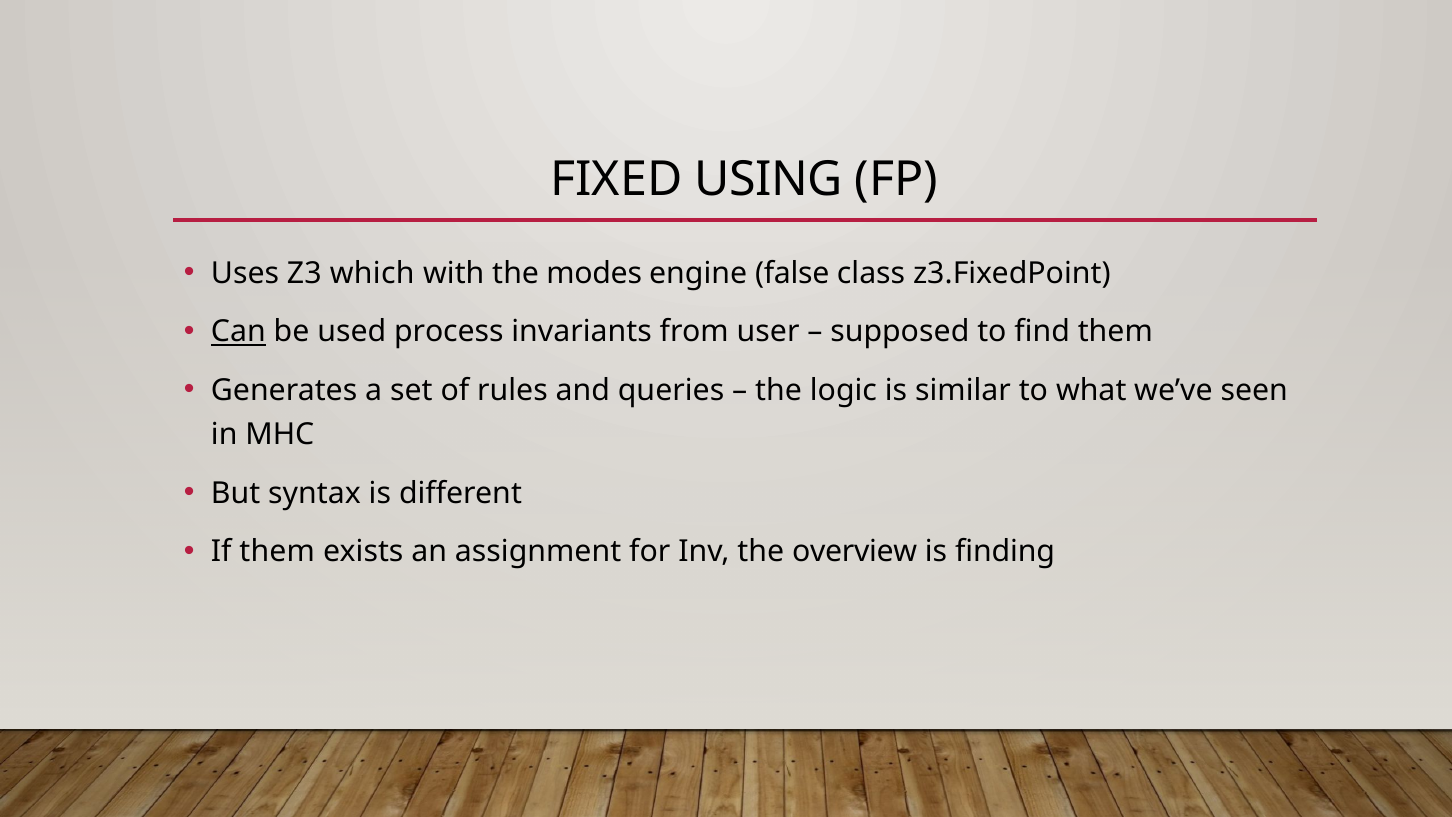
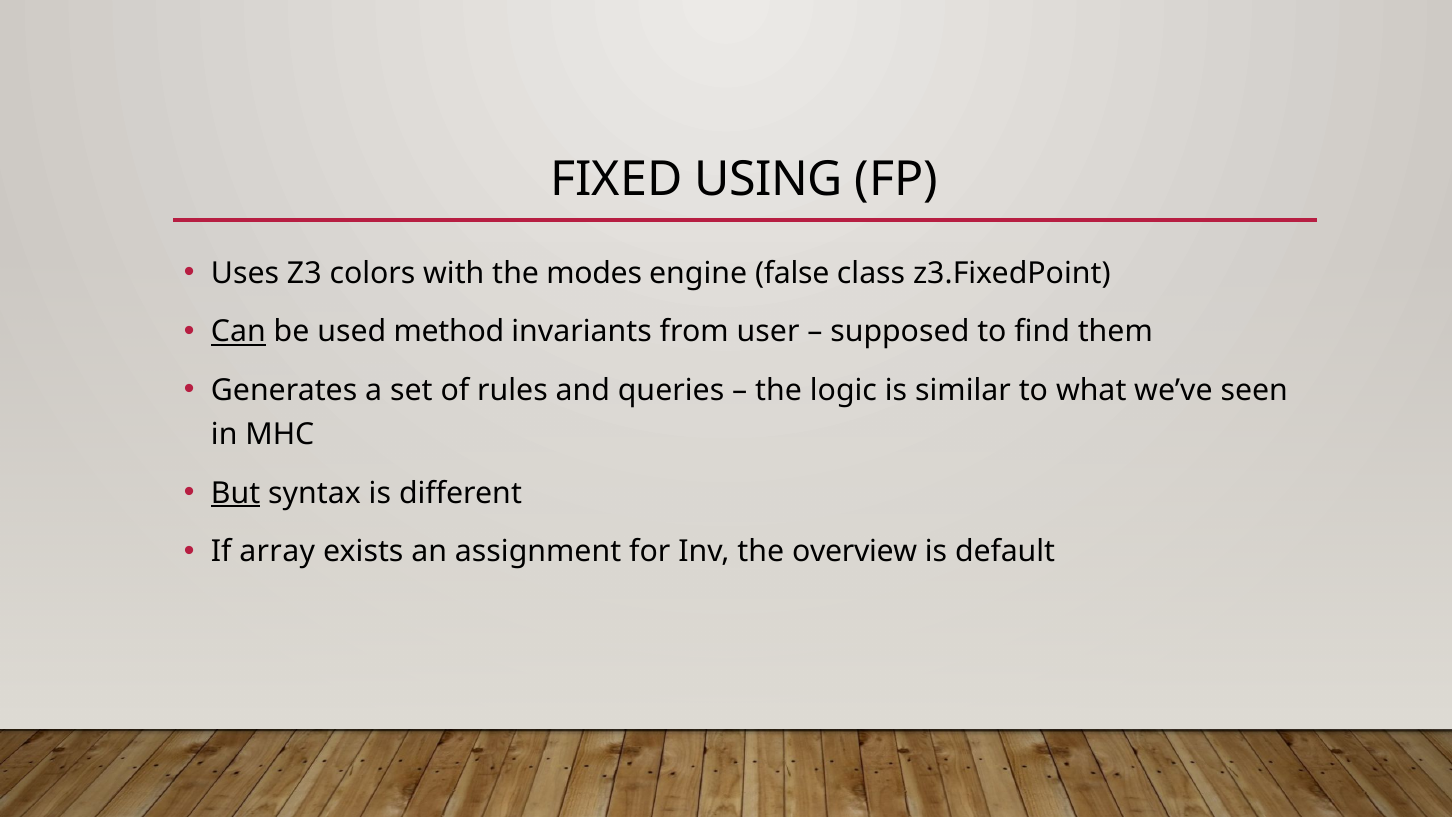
which: which -> colors
process: process -> method
But underline: none -> present
If them: them -> array
finding: finding -> default
